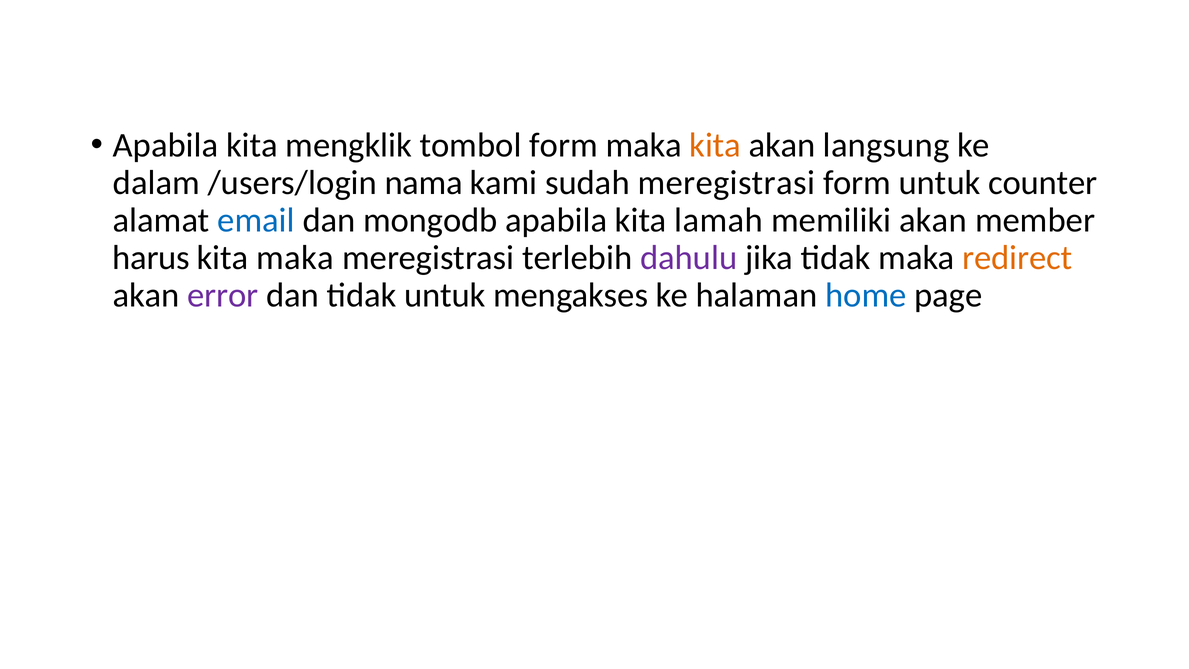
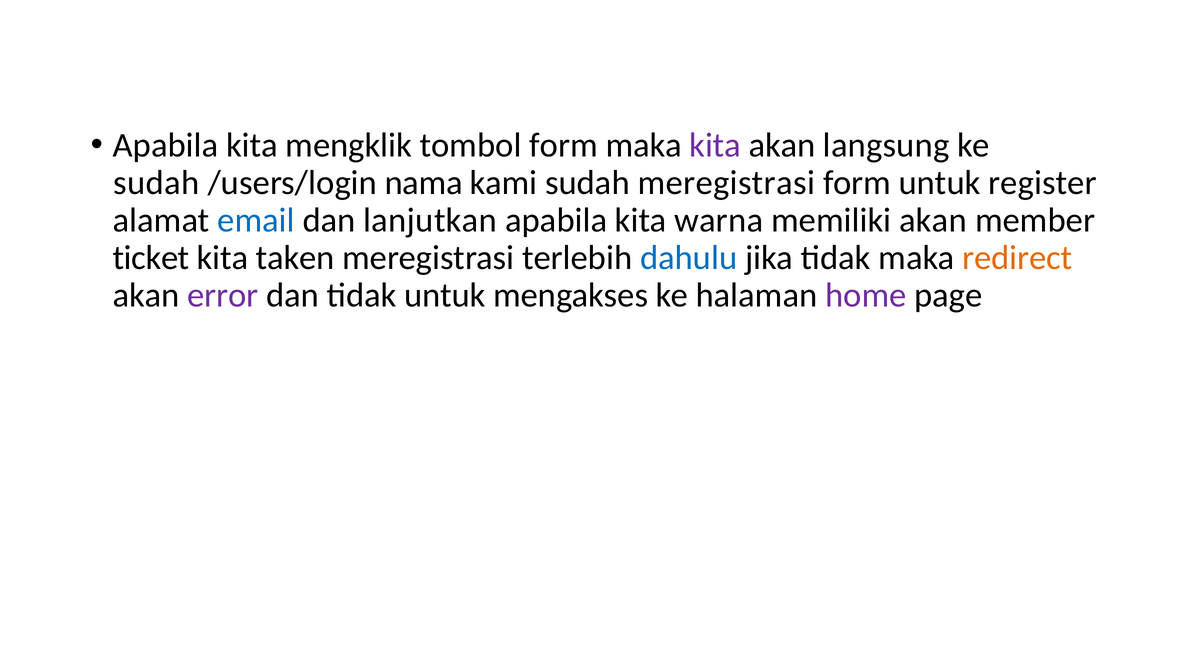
kita at (715, 145) colour: orange -> purple
dalam at (156, 183): dalam -> sudah
counter: counter -> register
mongodb: mongodb -> lanjutkan
lamah: lamah -> warna
harus: harus -> ticket
kita maka: maka -> taken
dahulu colour: purple -> blue
home colour: blue -> purple
